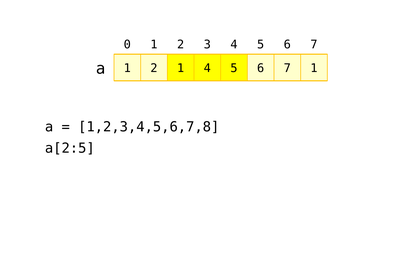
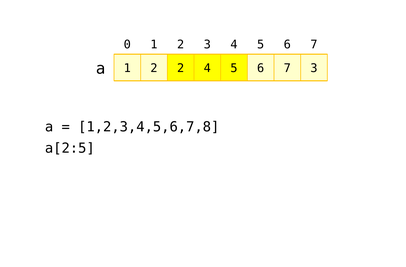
2 1: 1 -> 2
7 1: 1 -> 3
